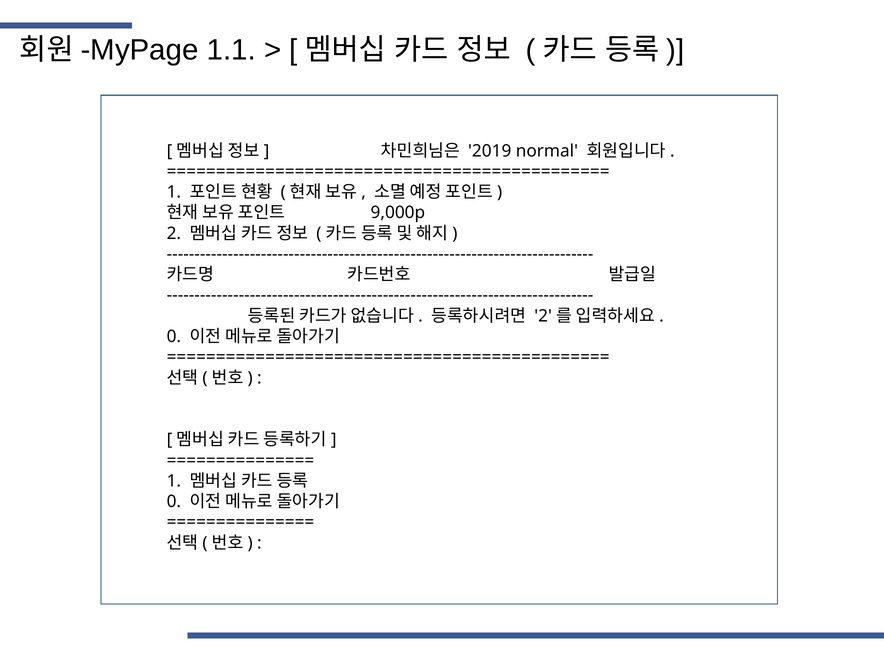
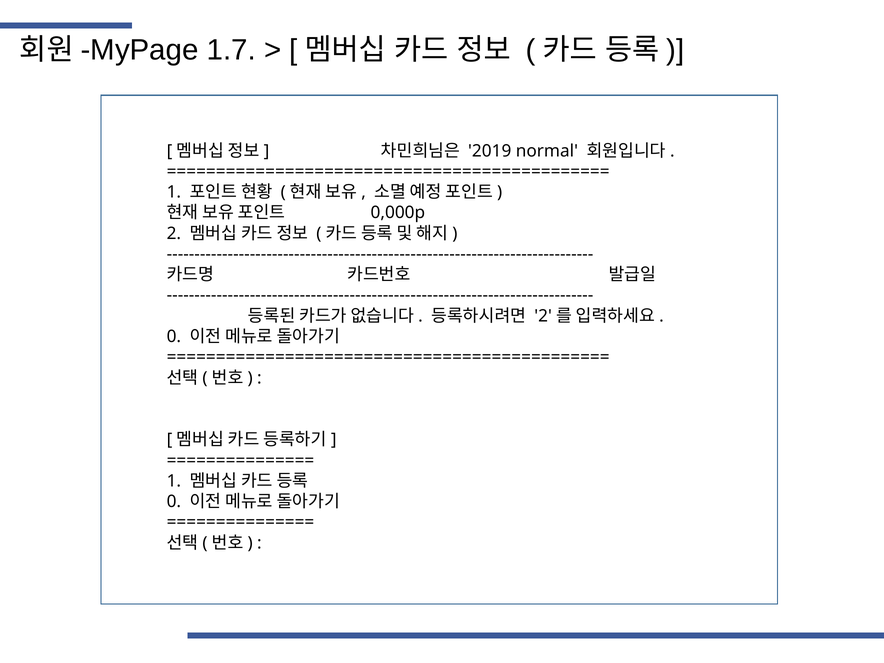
1.1: 1.1 -> 1.7
9,000p: 9,000p -> 0,000p
